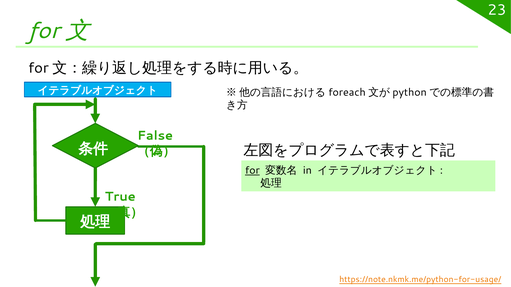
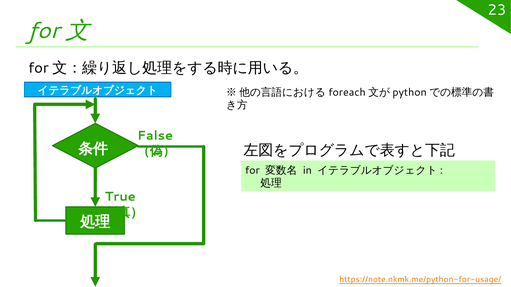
for underline: present -> none
